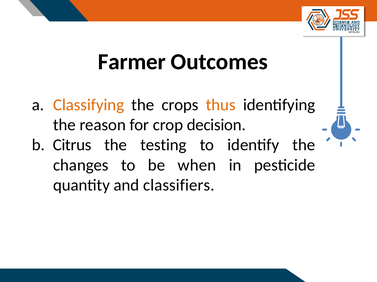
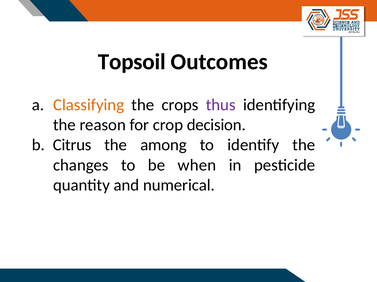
Farmer: Farmer -> Topsoil
thus colour: orange -> purple
testing: testing -> among
classifiers: classifiers -> numerical
